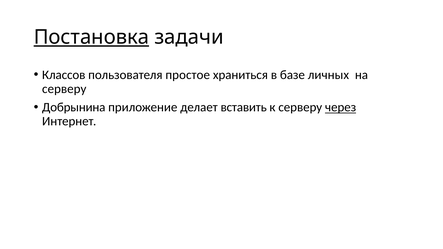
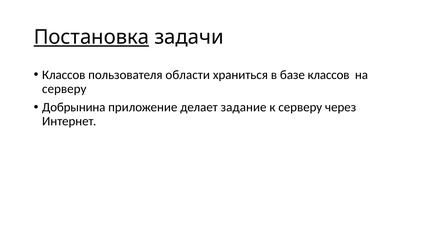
простое: простое -> области
базе личных: личных -> классов
вставить: вставить -> задание
через underline: present -> none
